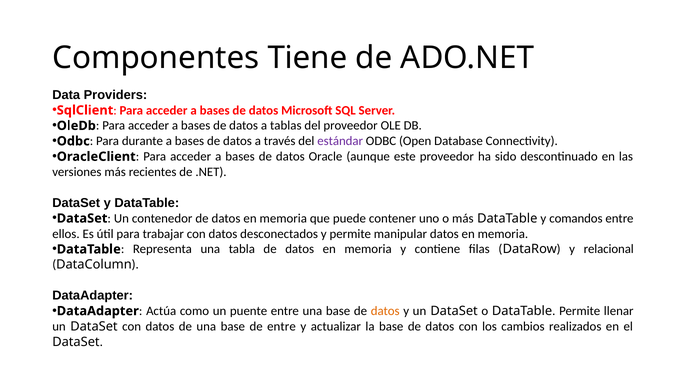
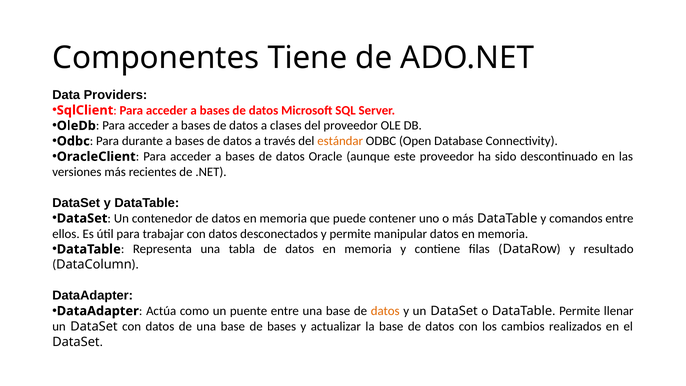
tablas: tablas -> clases
estándar colour: purple -> orange
relacional: relacional -> resultado
de entre: entre -> bases
